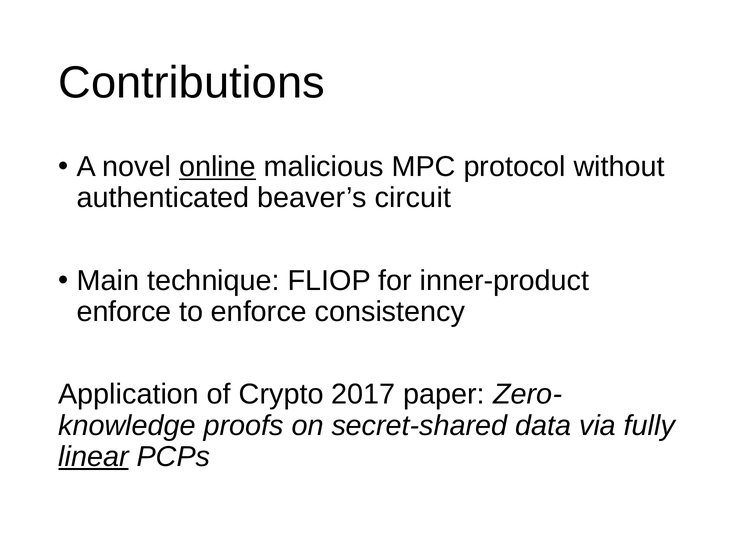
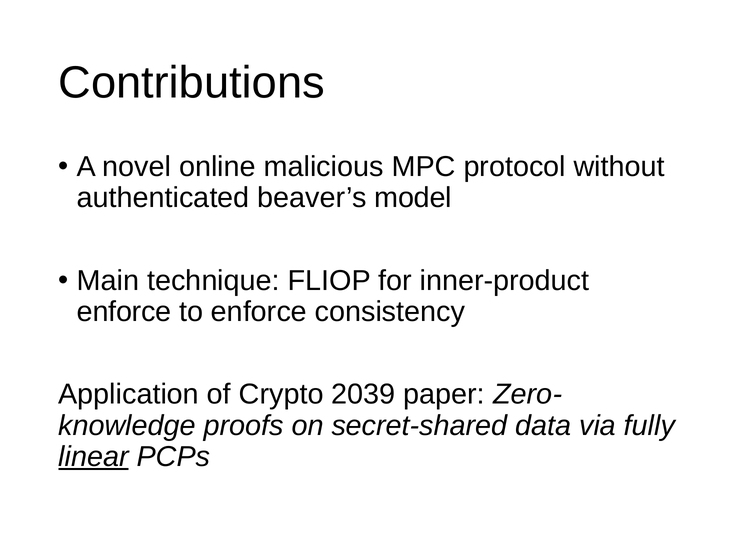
online underline: present -> none
circuit: circuit -> model
2017: 2017 -> 2039
